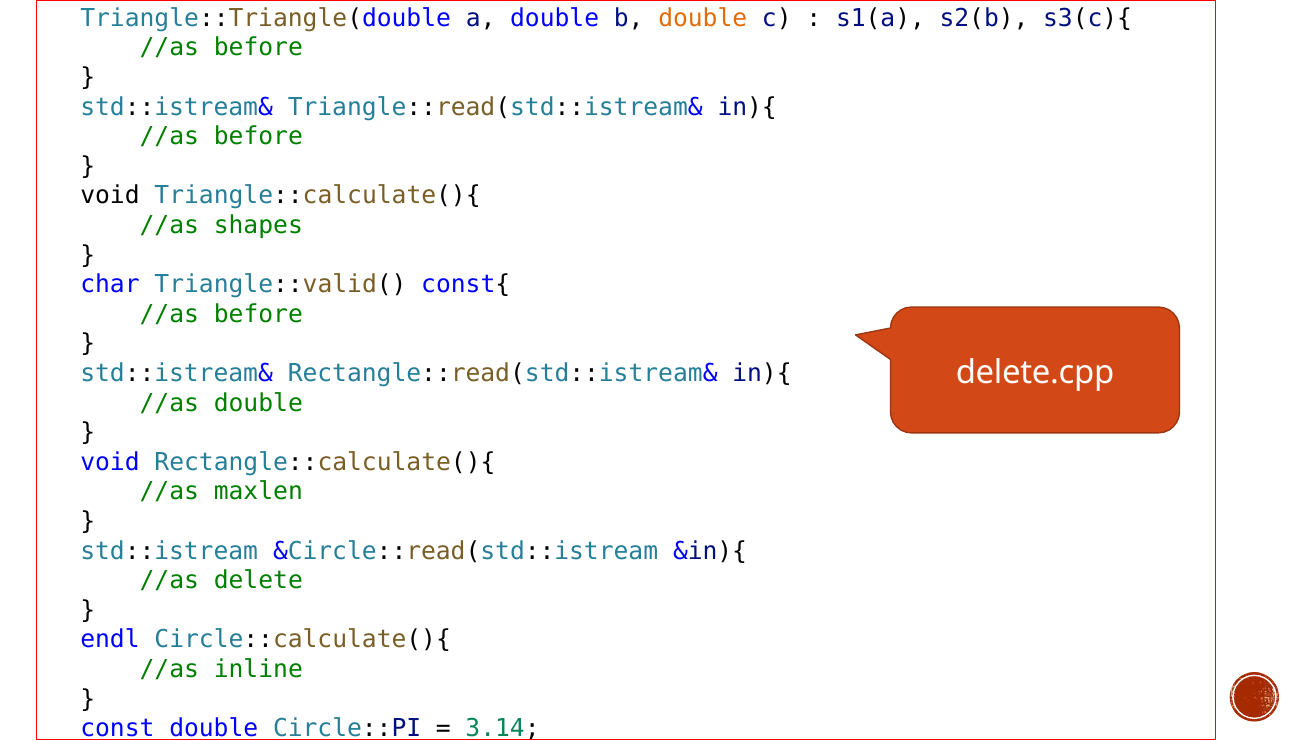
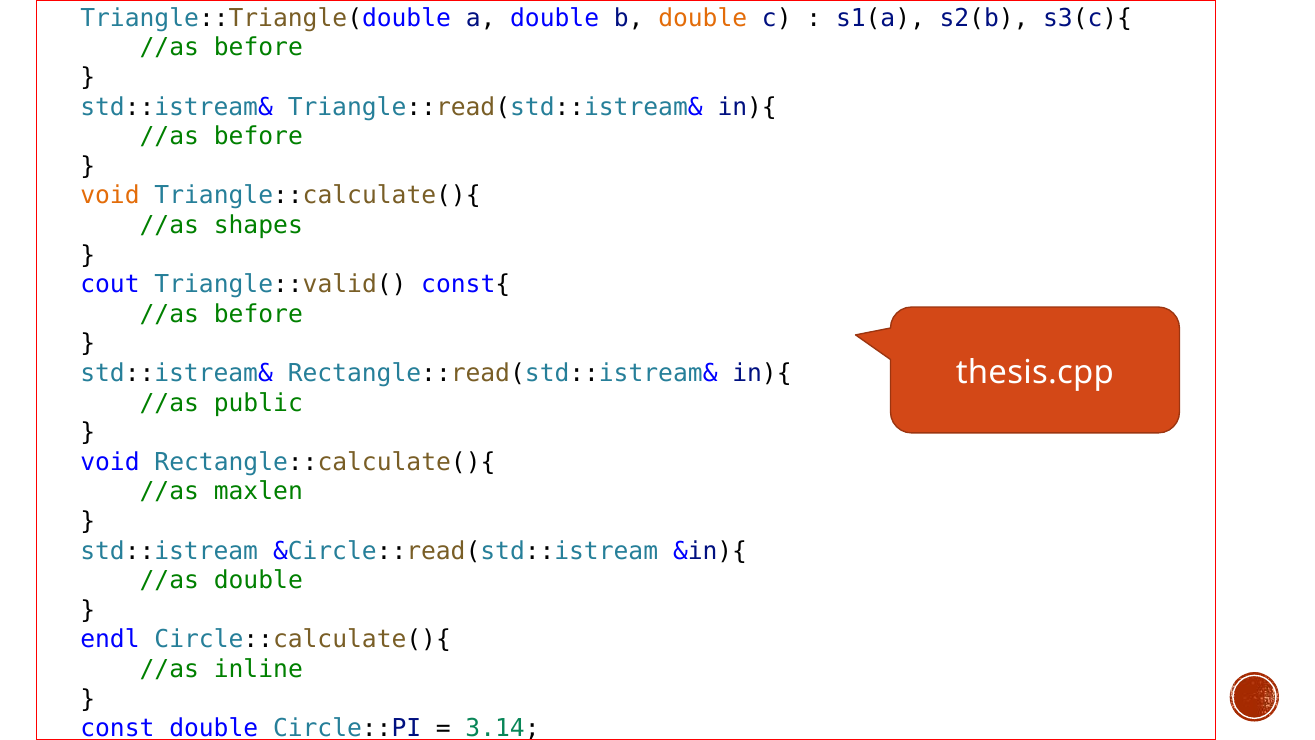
void at (110, 196) colour: black -> orange
char: char -> cout
delete.cpp: delete.cpp -> thesis.cpp
//as double: double -> public
//as delete: delete -> double
